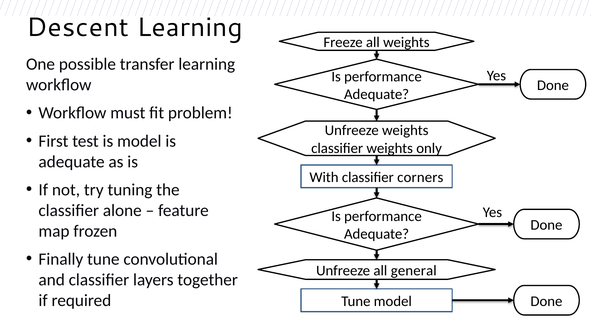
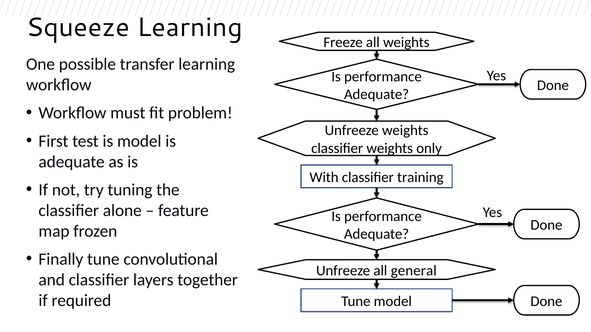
Descent: Descent -> Squeeze
corners: corners -> training
